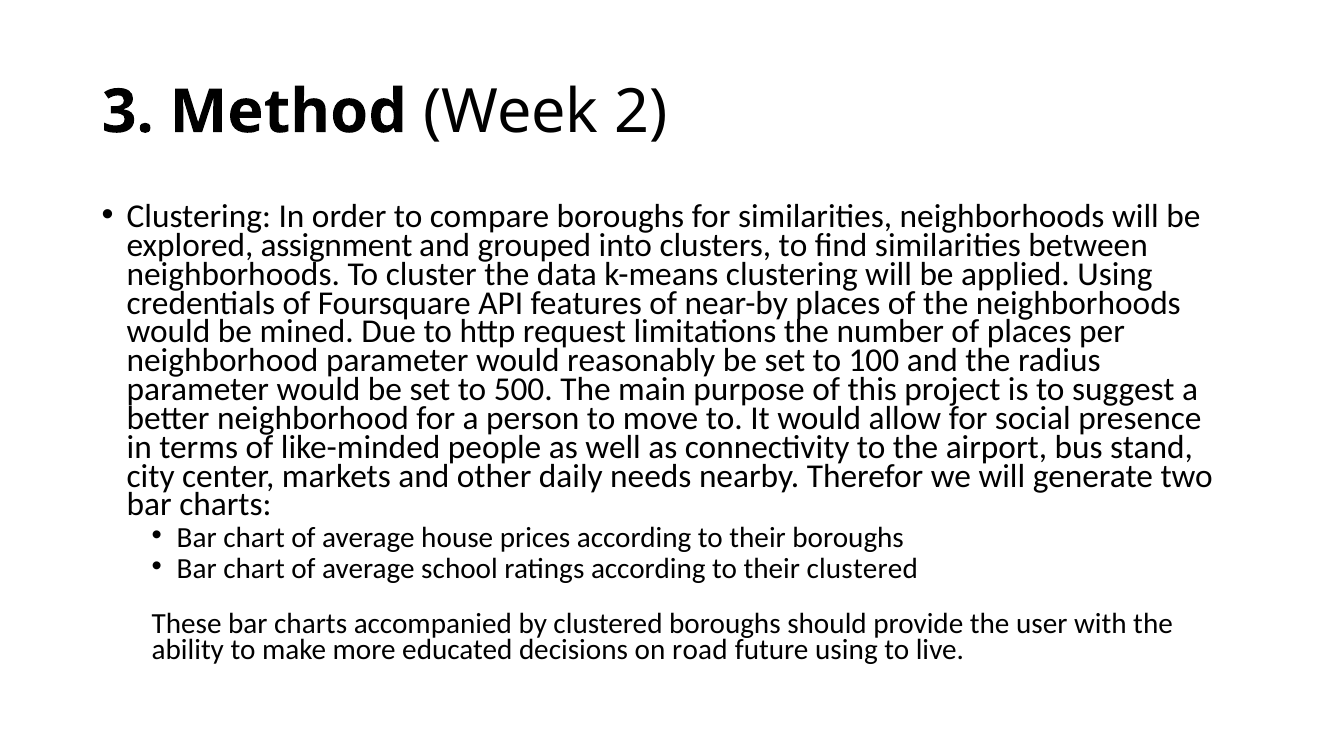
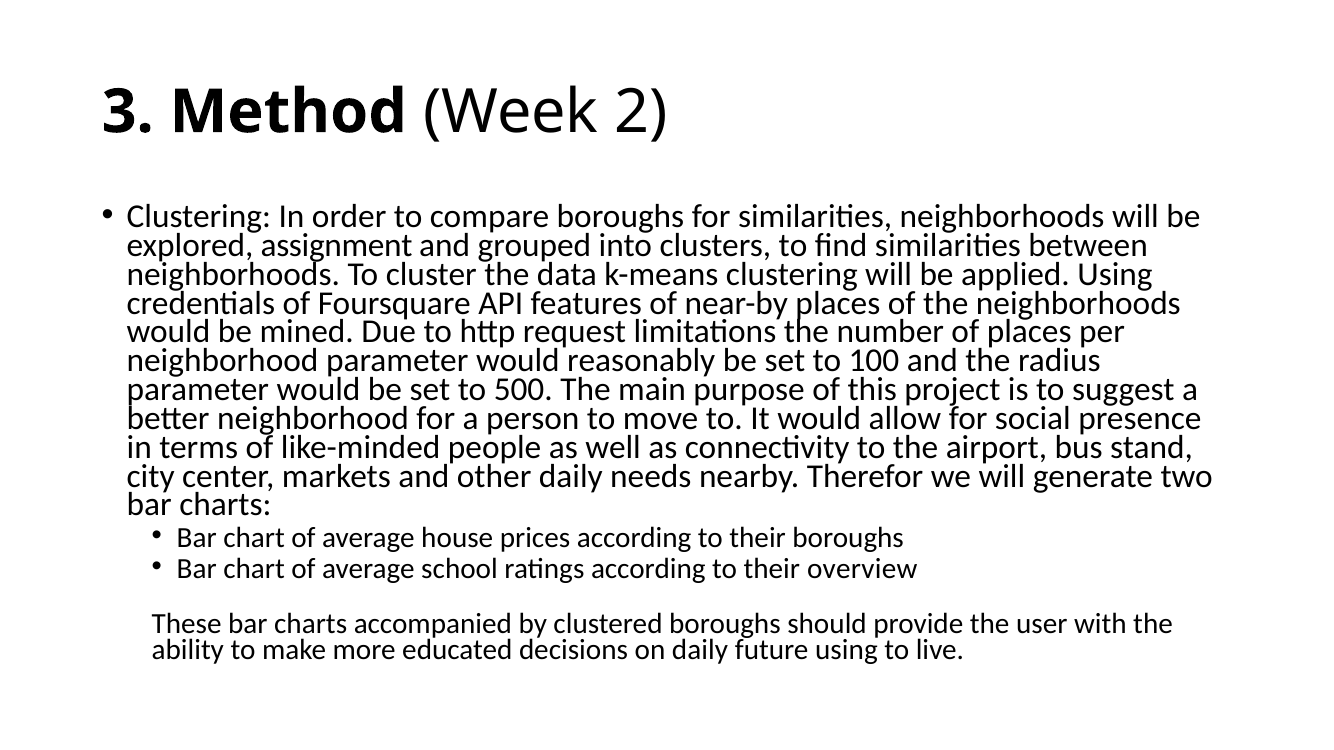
their clustered: clustered -> overview
on road: road -> daily
